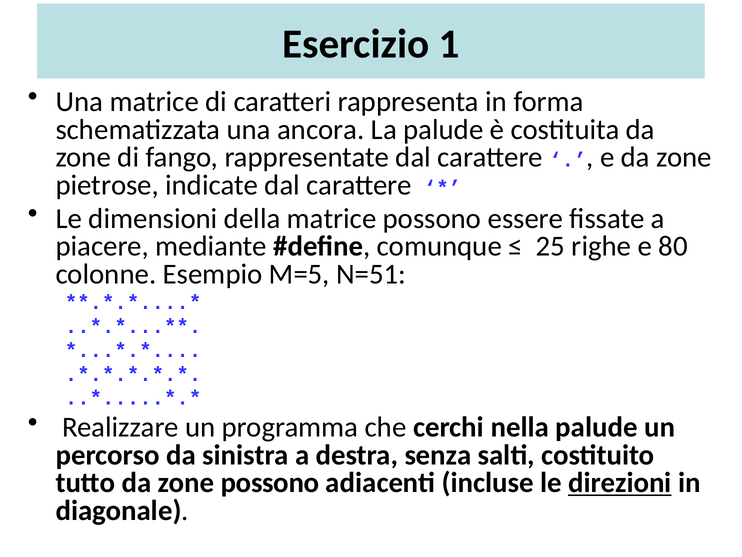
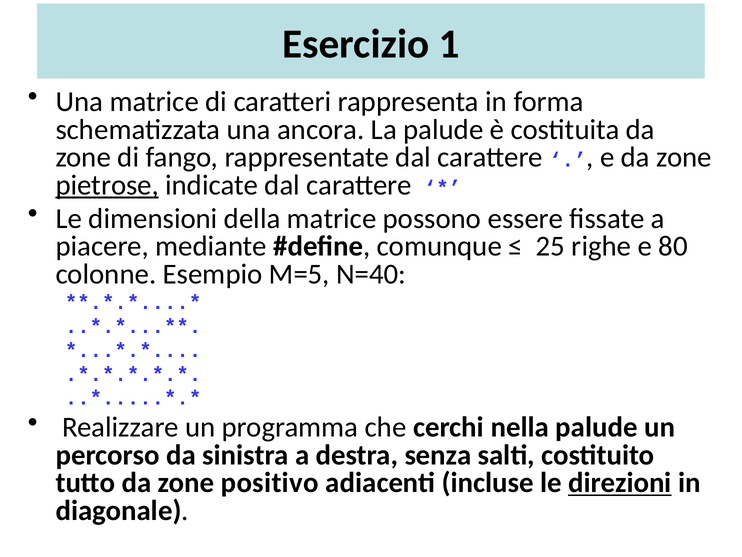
pietrose underline: none -> present
N=51: N=51 -> N=40
zone possono: possono -> positivo
